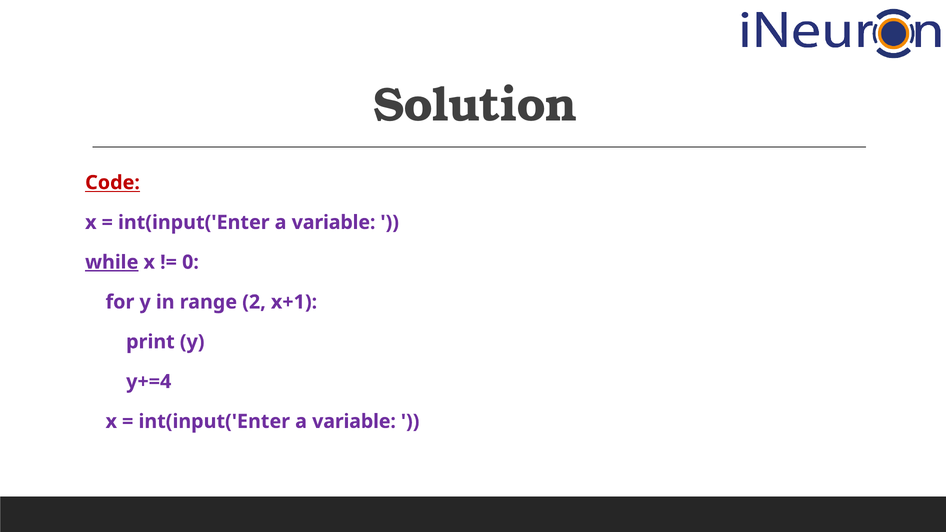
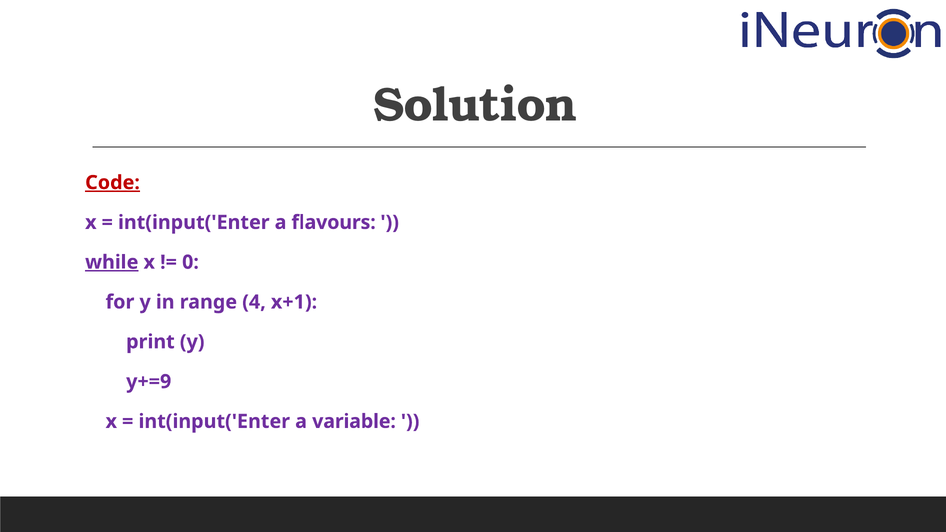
Code underline: none -> present
variable at (334, 222): variable -> flavours
2: 2 -> 4
y+=4: y+=4 -> y+=9
